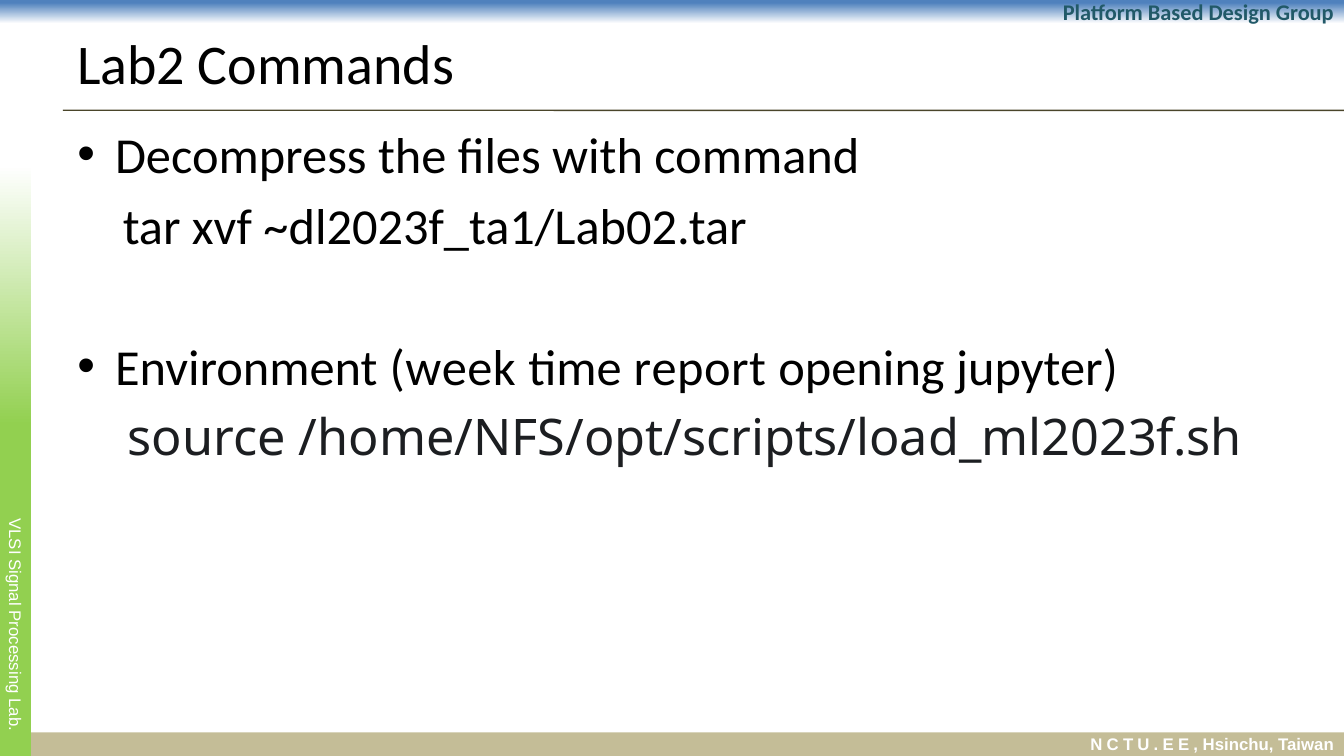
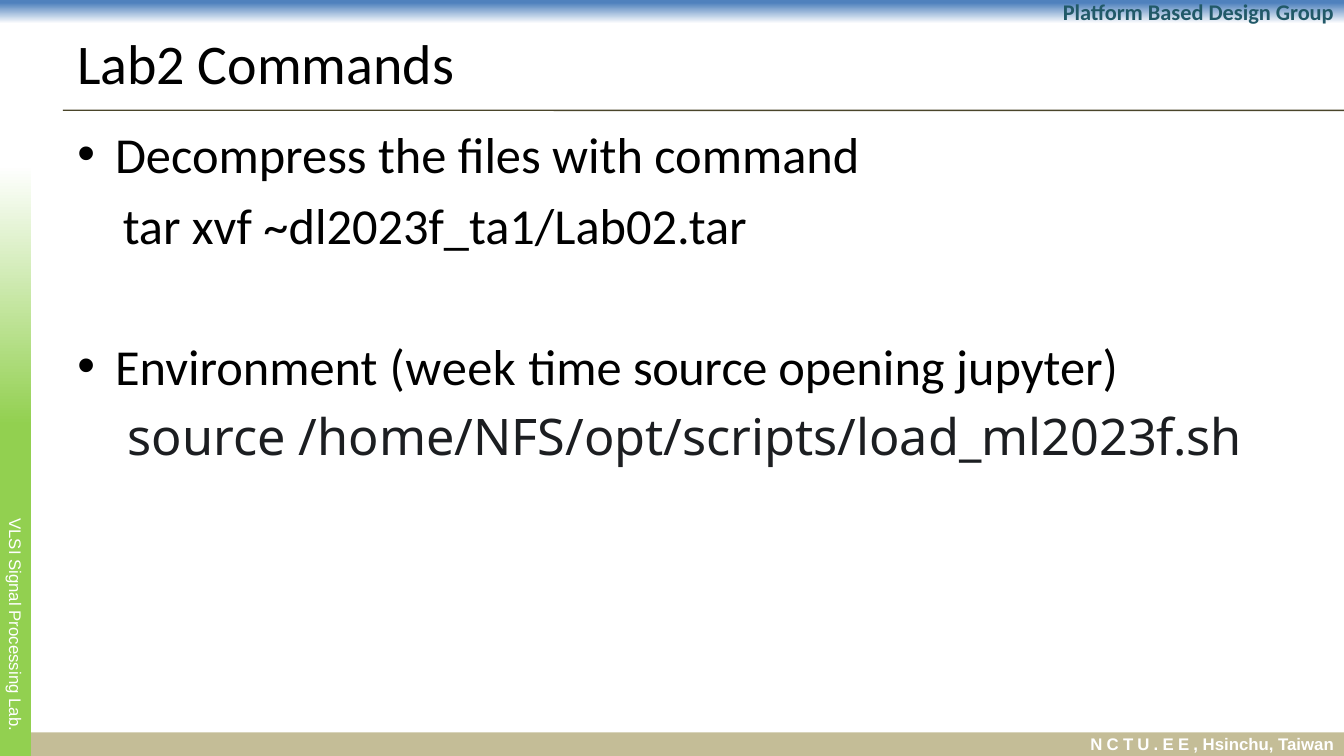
time report: report -> source
